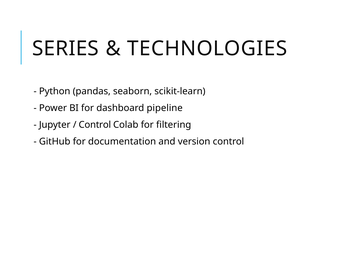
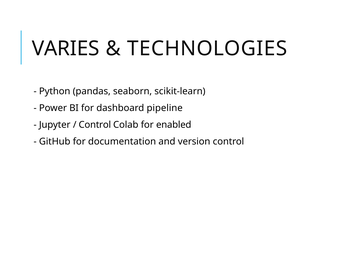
SERIES: SERIES -> VARIES
filtering: filtering -> enabled
